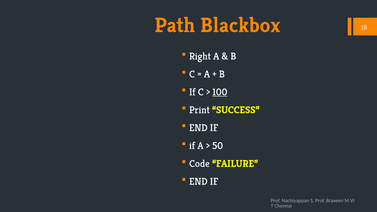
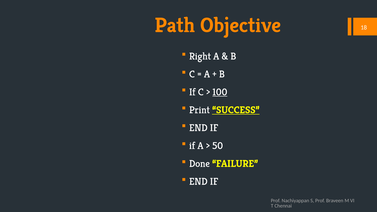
Blackbox: Blackbox -> Objective
SUCCESS underline: none -> present
Code: Code -> Done
